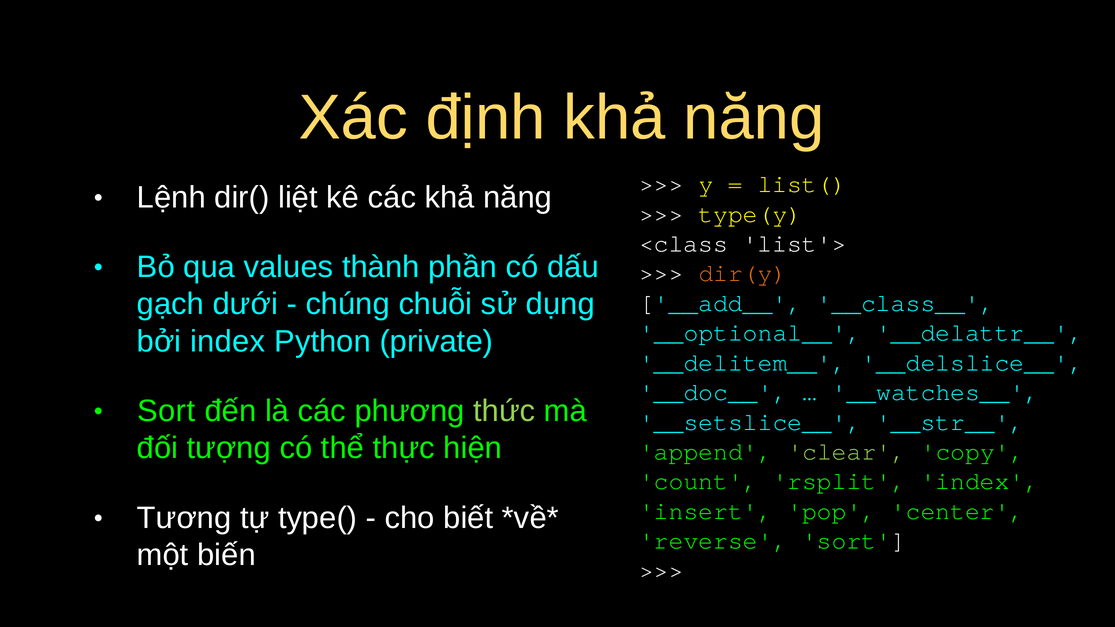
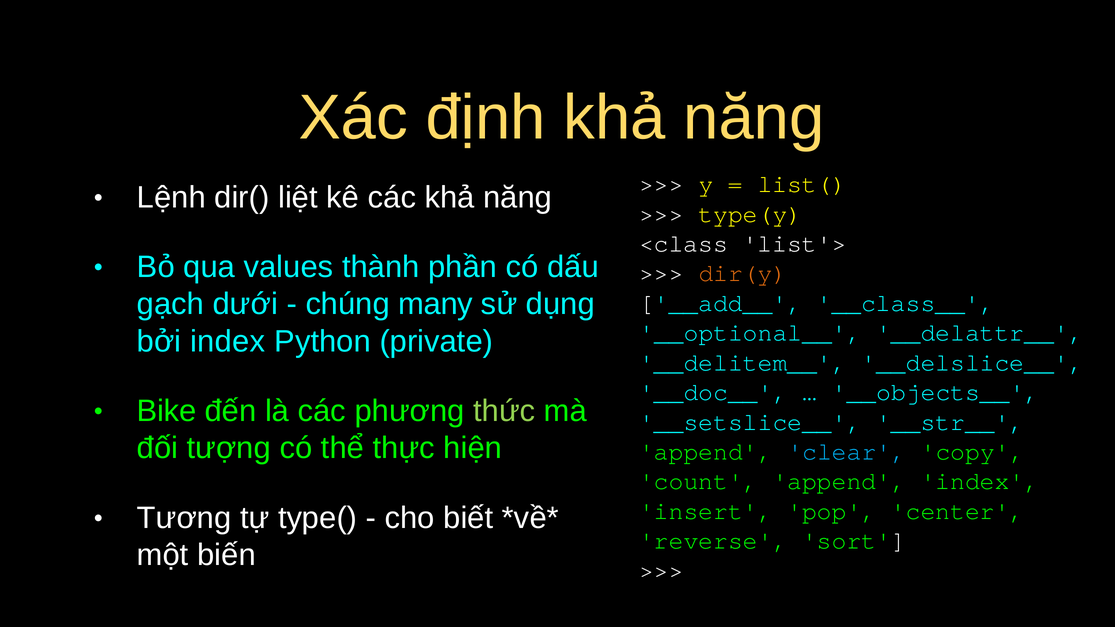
chuỗi: chuỗi -> many
__watches__: __watches__ -> __objects__
Sort at (166, 411): Sort -> Bike
clear colour: light green -> light blue
count rsplit: rsplit -> append
